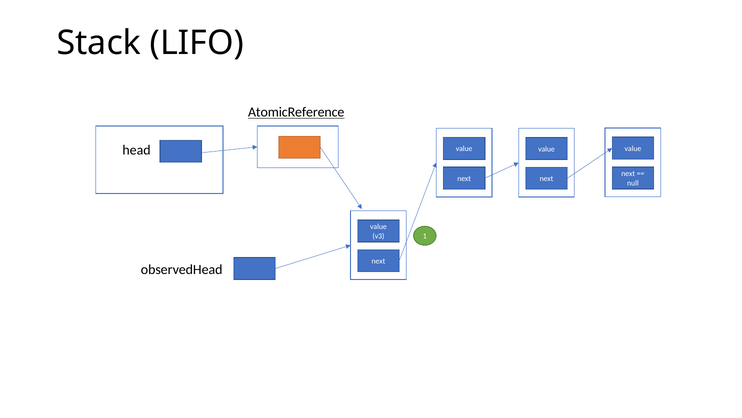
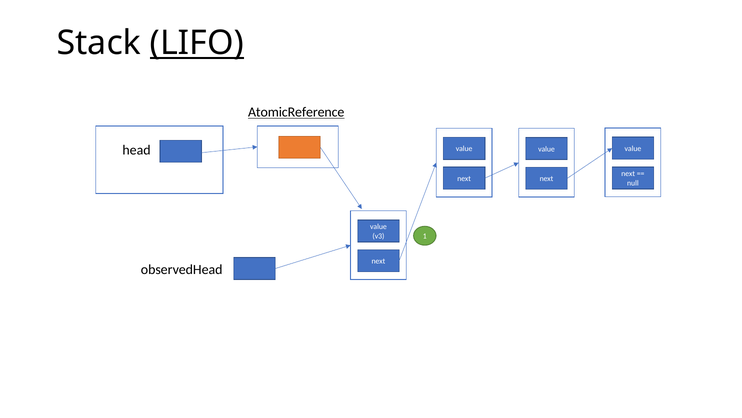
LIFO underline: none -> present
